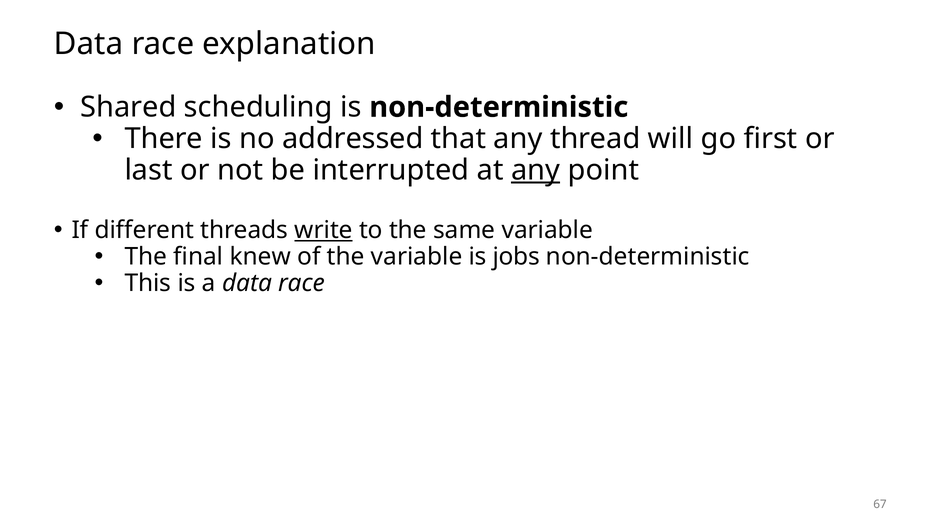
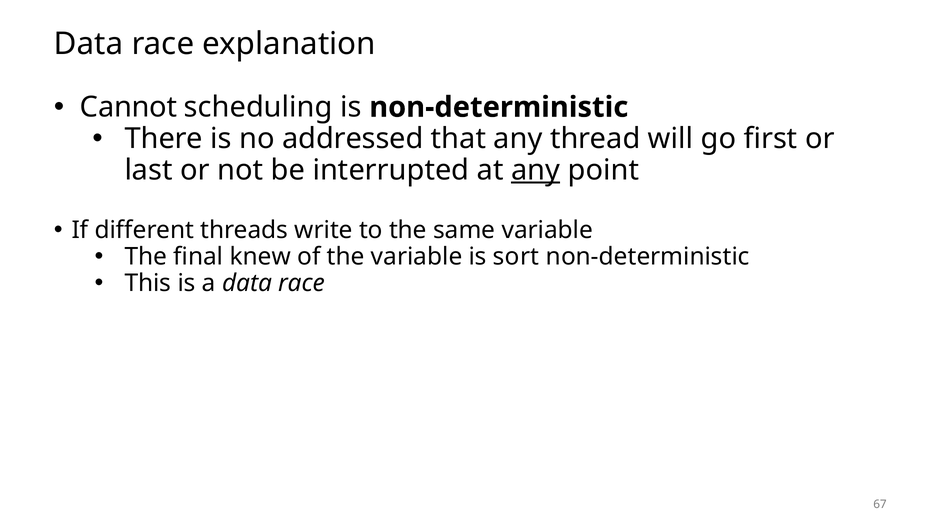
Shared: Shared -> Cannot
write underline: present -> none
jobs: jobs -> sort
